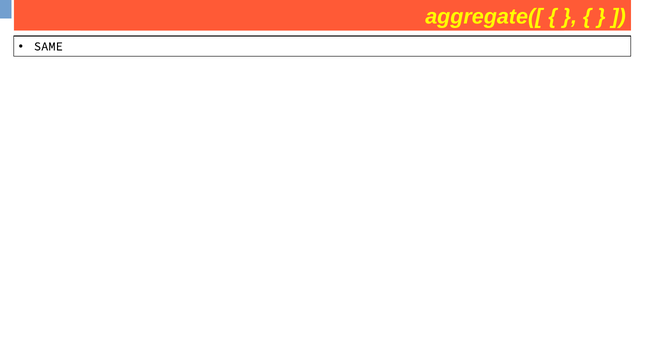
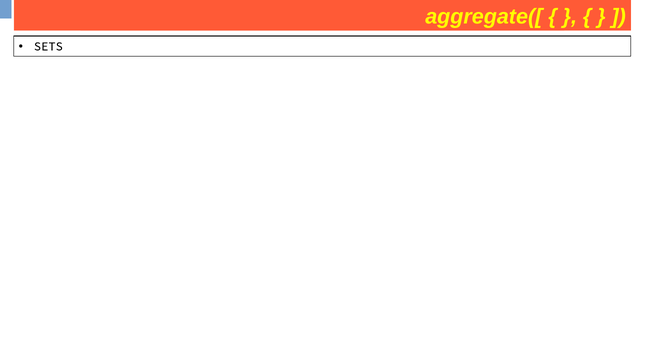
SAME: SAME -> SETS
